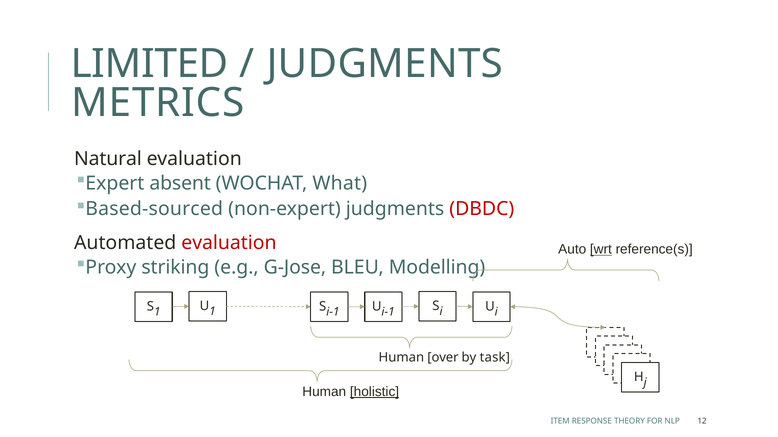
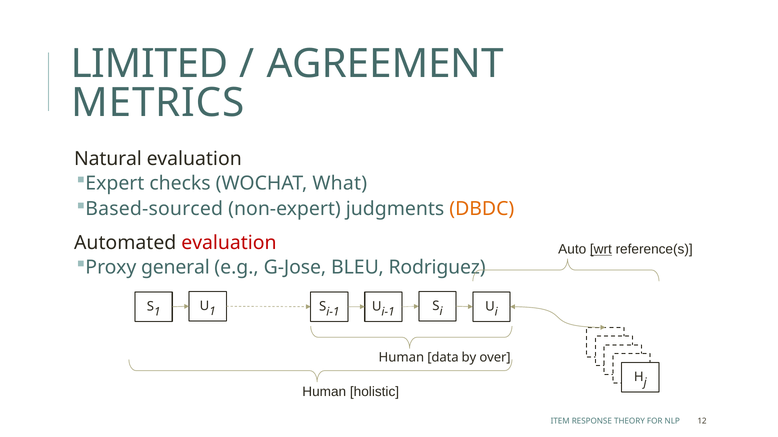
JUDGMENTS at (385, 64): JUDGMENTS -> AGREEMENT
absent: absent -> checks
DBDC colour: red -> orange
striking: striking -> general
Modelling: Modelling -> Rodriguez
over: over -> data
task: task -> over
holistic underline: present -> none
